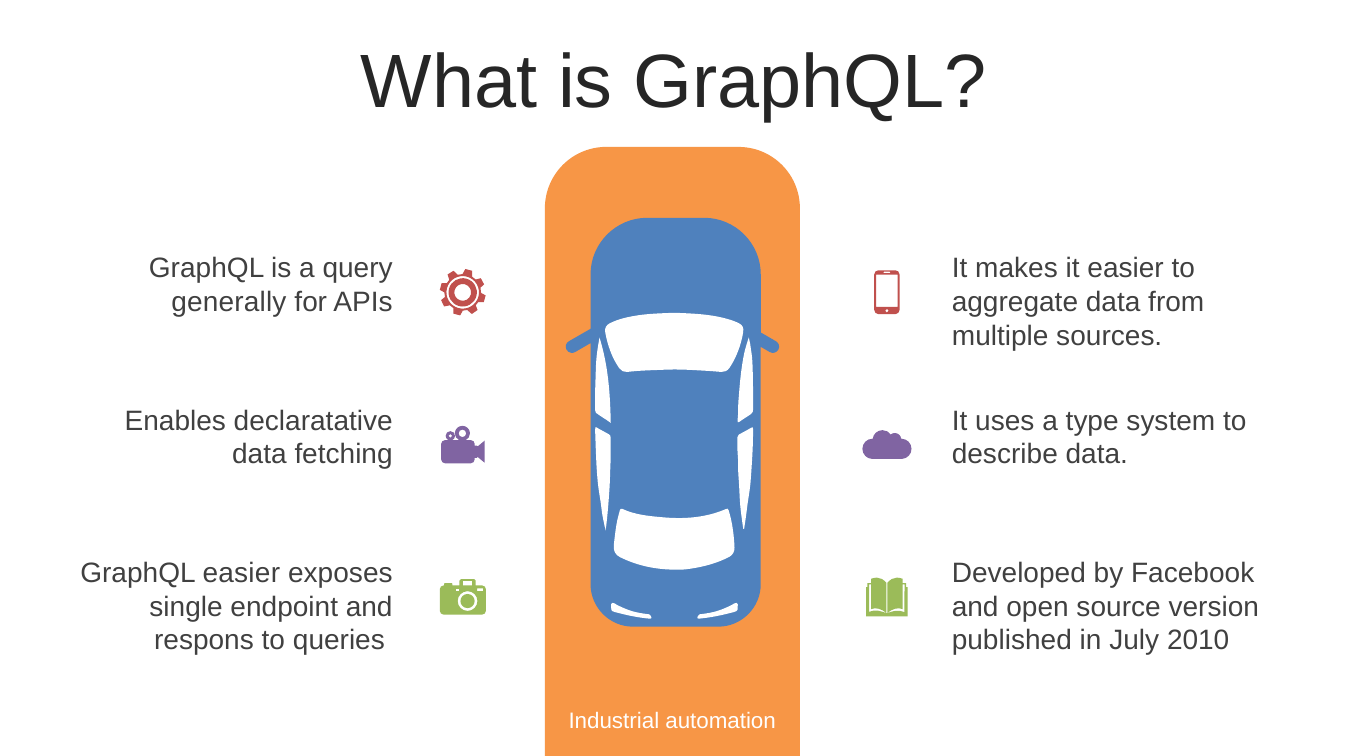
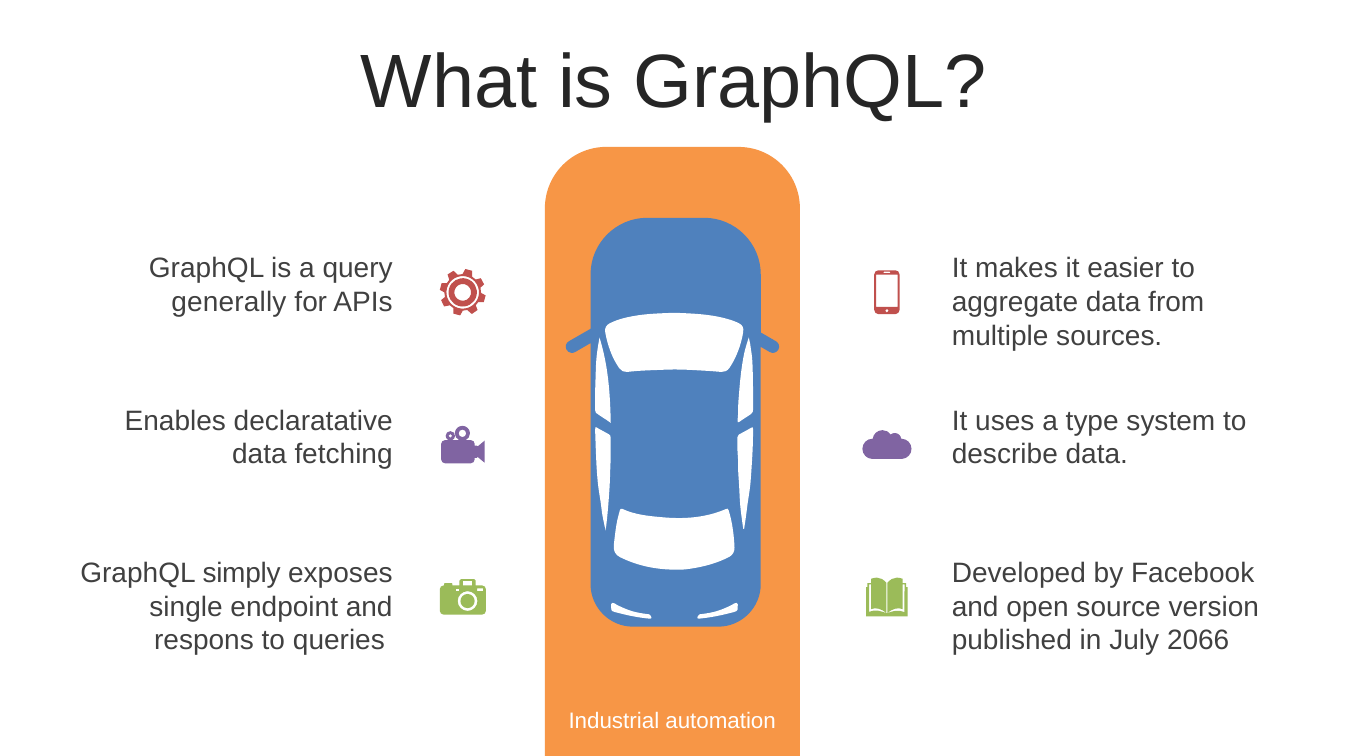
GraphQL easier: easier -> simply
2010: 2010 -> 2066
